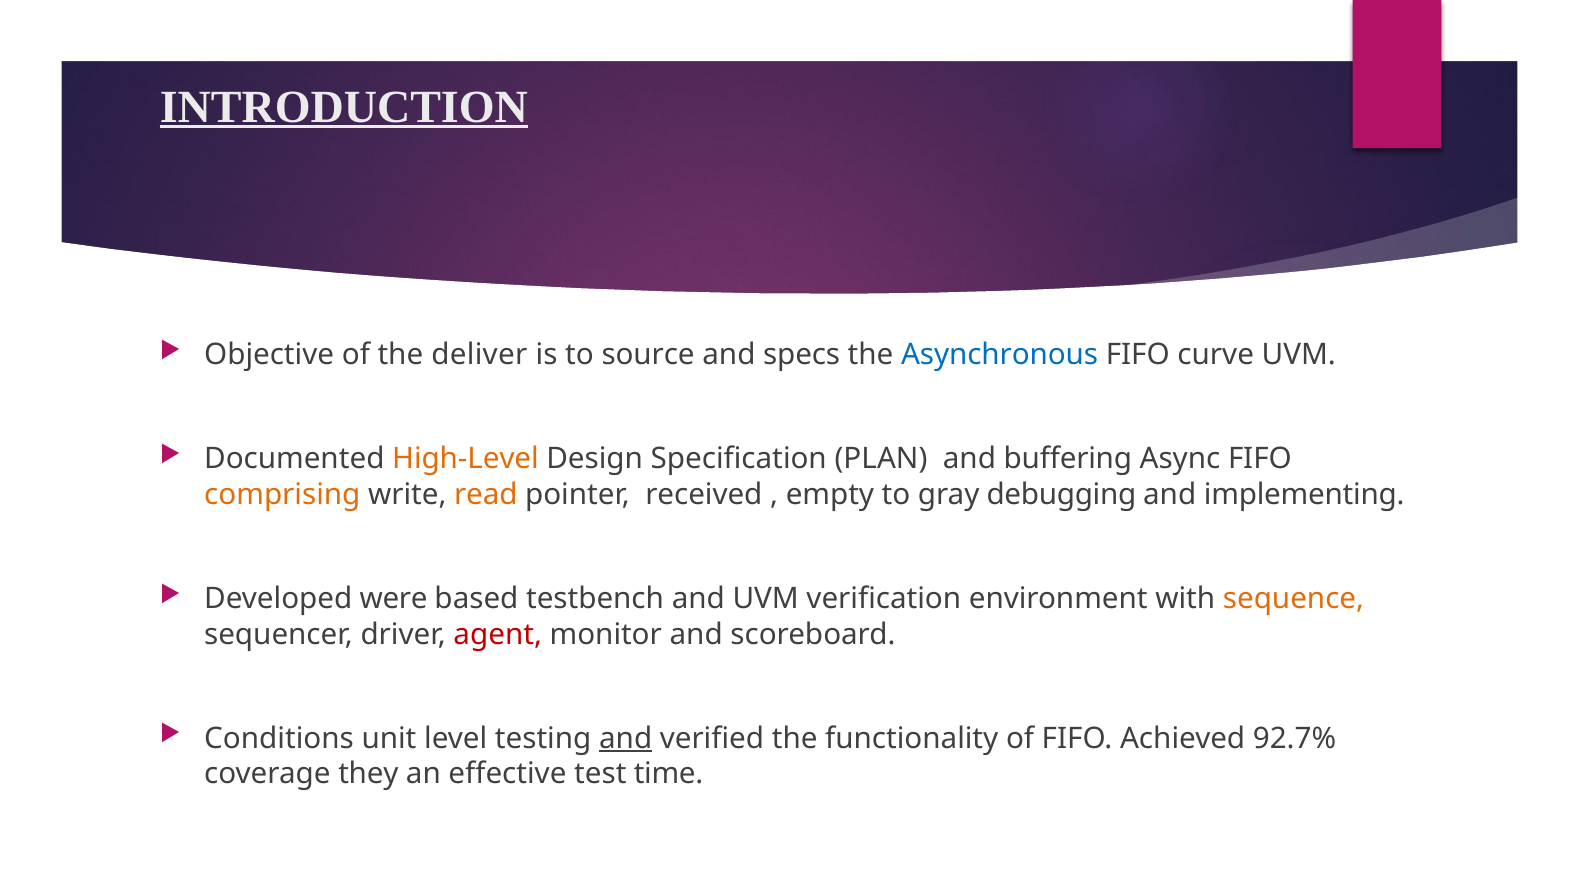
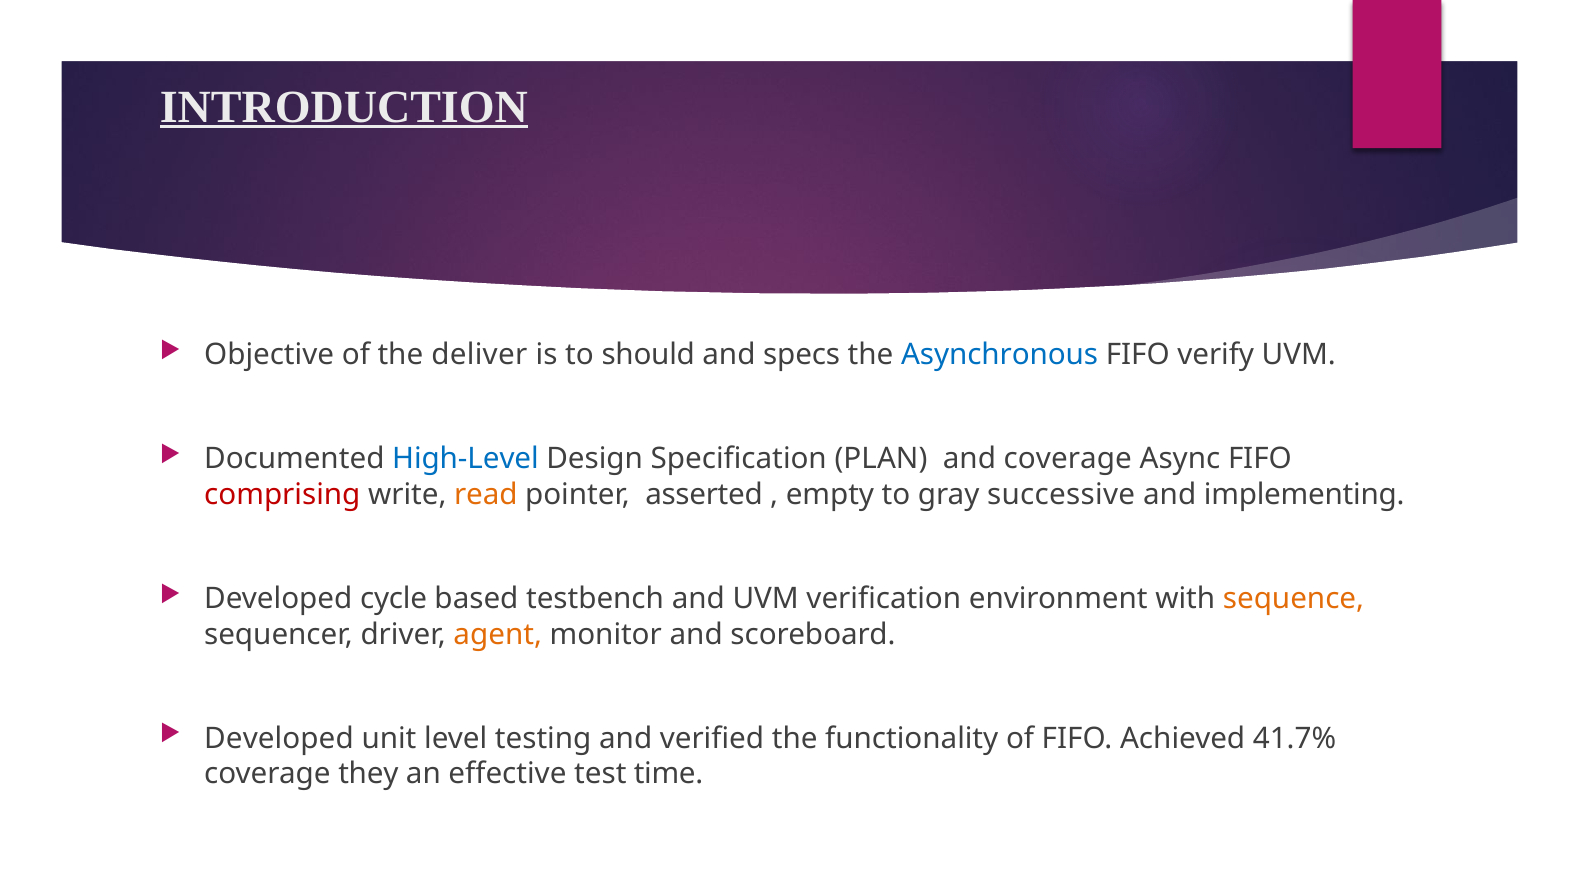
source: source -> should
curve: curve -> verify
High-Level colour: orange -> blue
and buffering: buffering -> coverage
comprising colour: orange -> red
received: received -> asserted
debugging: debugging -> successive
were: were -> cycle
agent colour: red -> orange
Conditions at (279, 738): Conditions -> Developed
and at (626, 738) underline: present -> none
92.7%: 92.7% -> 41.7%
